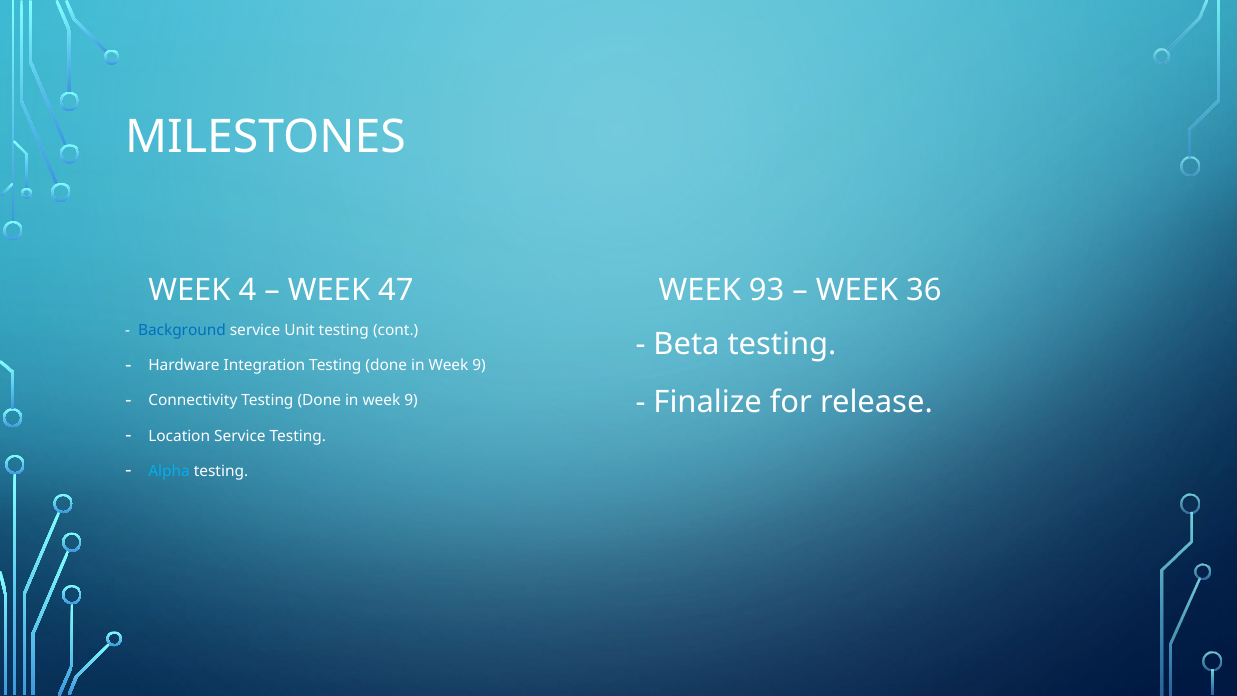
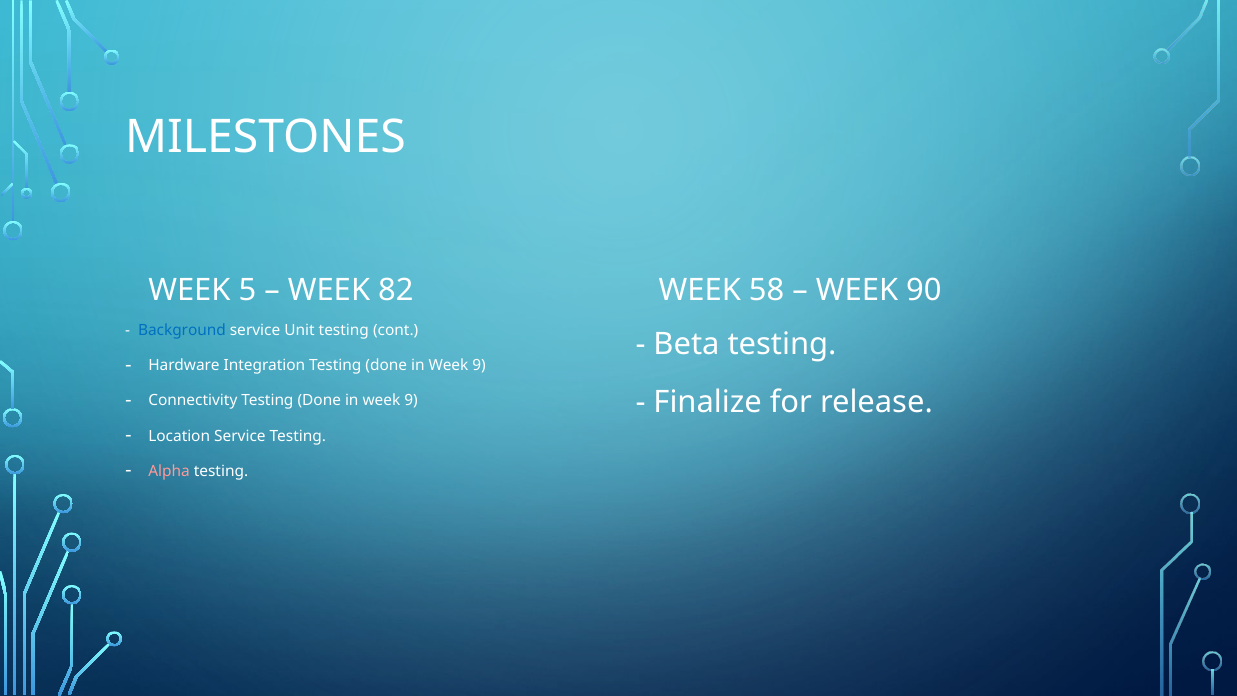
4: 4 -> 5
47: 47 -> 82
93: 93 -> 58
36: 36 -> 90
Alpha colour: light blue -> pink
